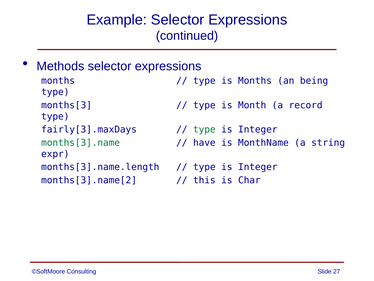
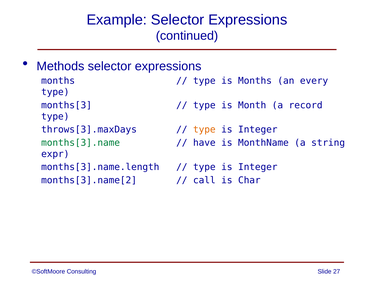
being: being -> every
fairly[3].maxDays: fairly[3].maxDays -> throws[3].maxDays
type at (204, 129) colour: green -> orange
this: this -> call
